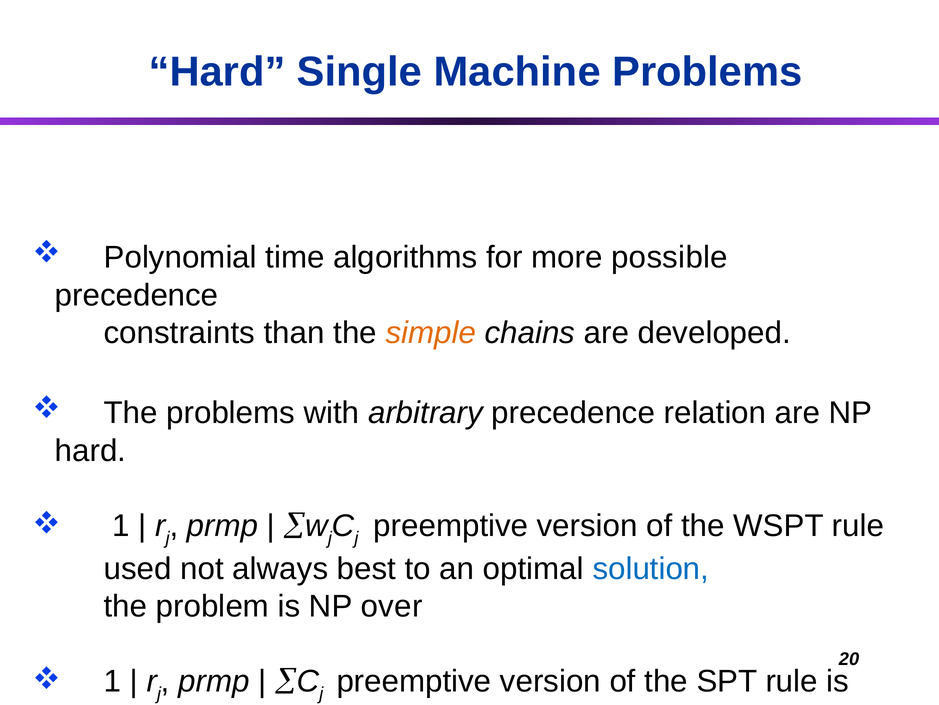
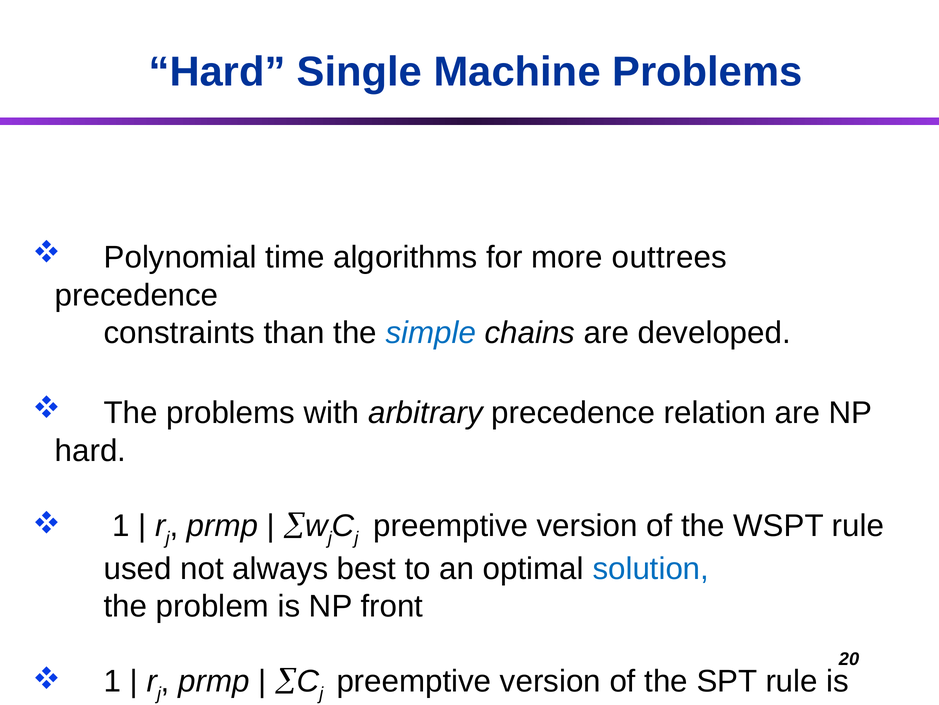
possible: possible -> outtrees
simple colour: orange -> blue
over: over -> front
